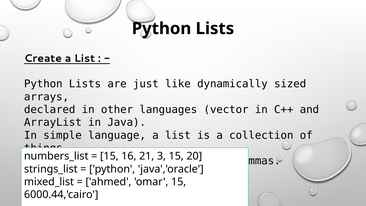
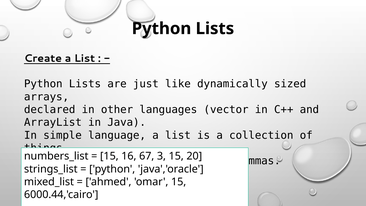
21: 21 -> 67
